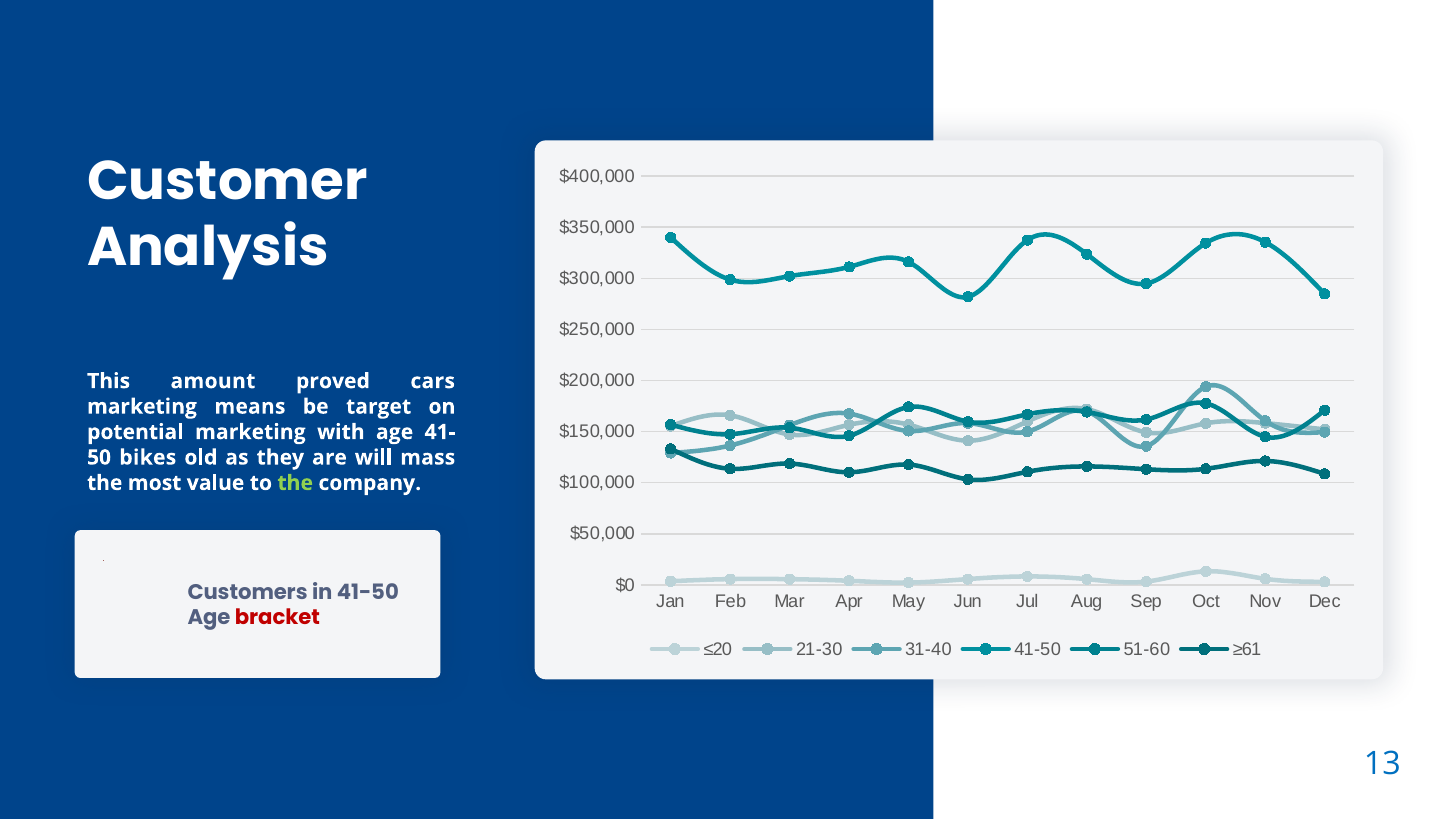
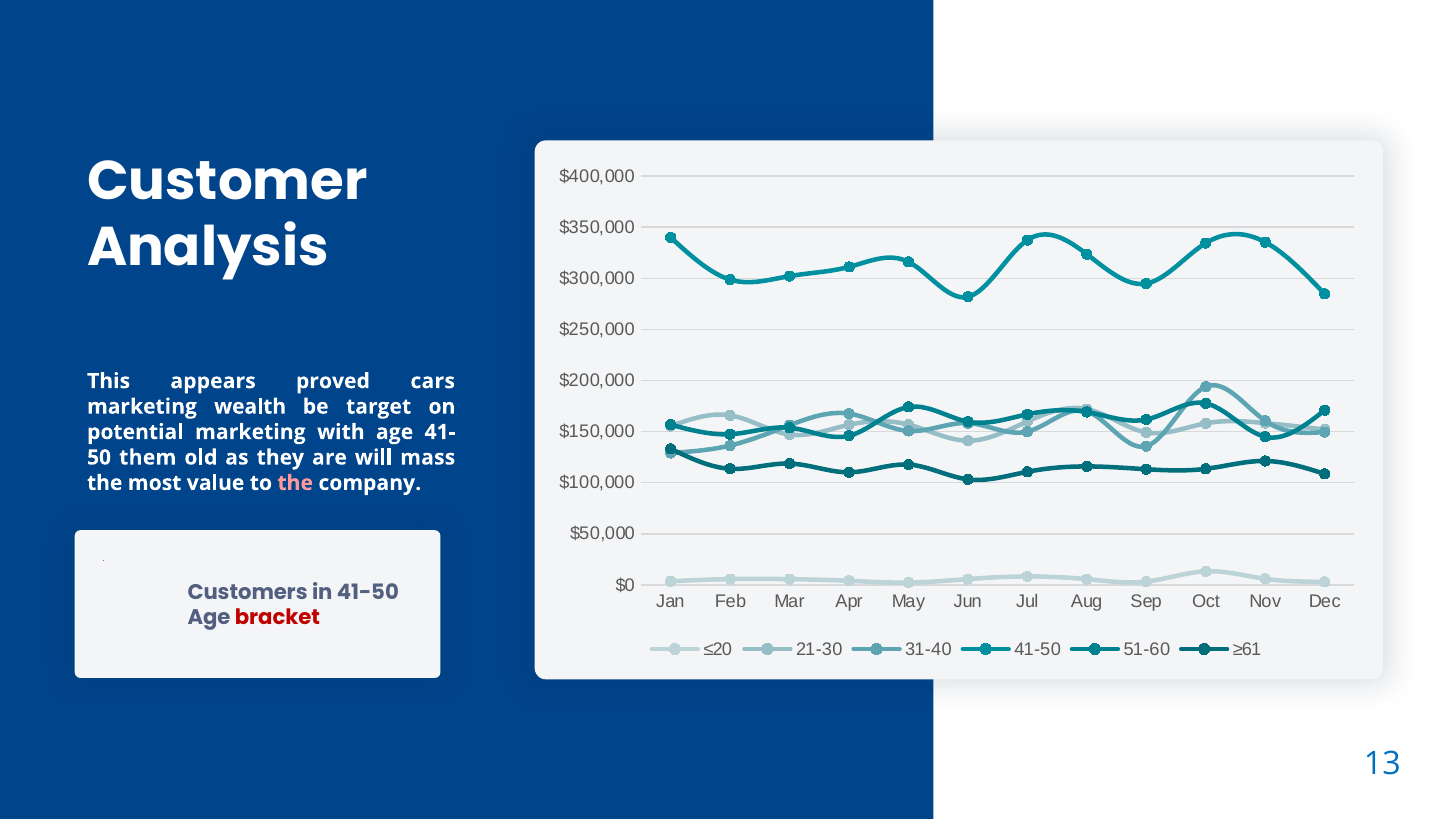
amount: amount -> appears
means: means -> wealth
bikes: bikes -> them
the at (295, 483) colour: light green -> pink
